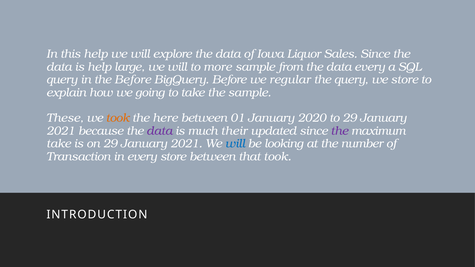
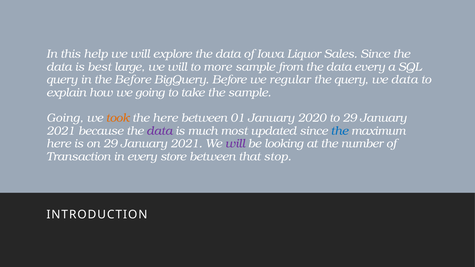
is help: help -> best
we store: store -> data
These at (65, 118): These -> Going
their: their -> most
the at (339, 131) colour: purple -> blue
take at (59, 144): take -> here
will at (235, 144) colour: blue -> purple
that took: took -> stop
